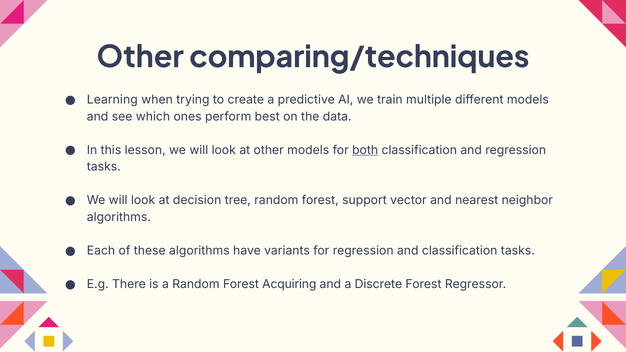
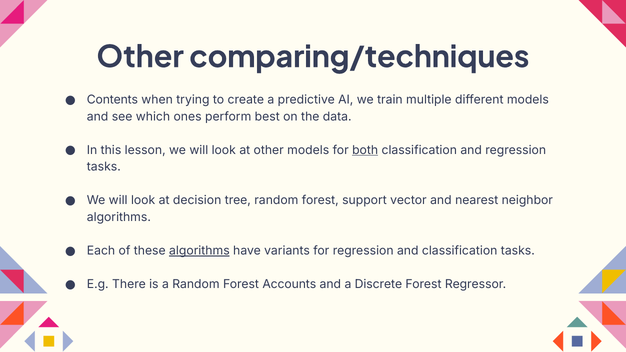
Learning: Learning -> Contents
algorithms at (199, 251) underline: none -> present
Acquiring: Acquiring -> Accounts
